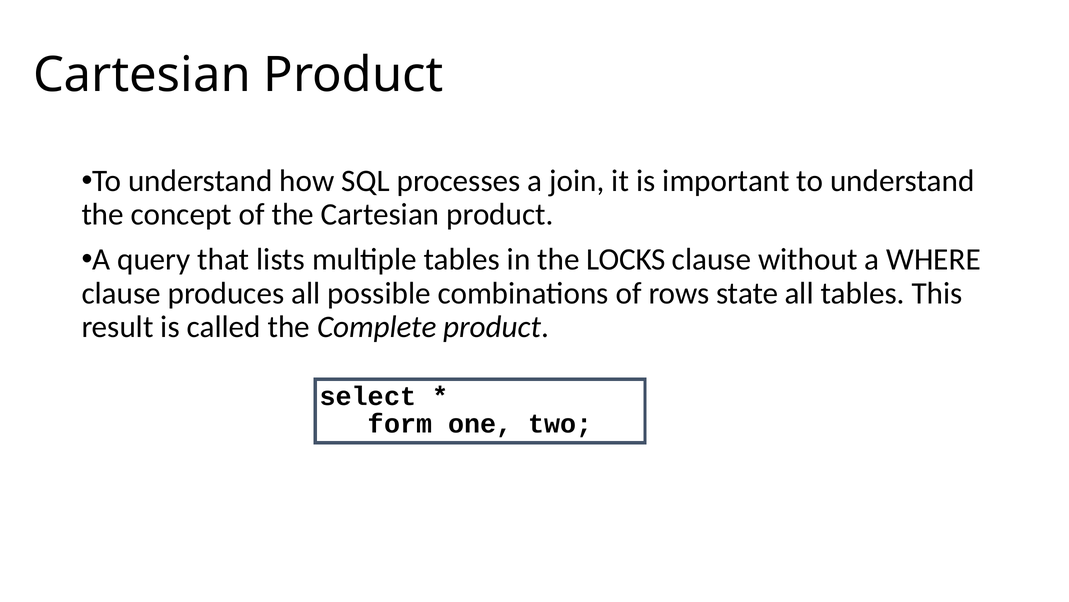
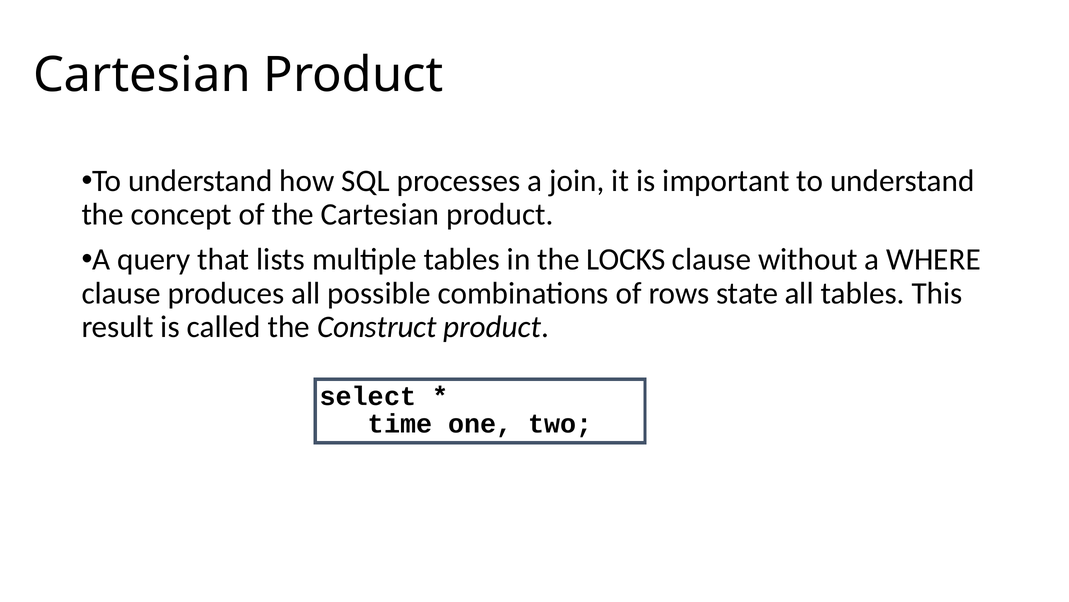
Complete: Complete -> Construct
form: form -> time
